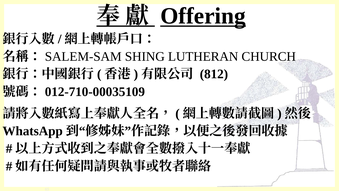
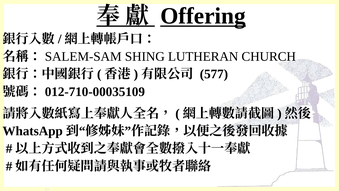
812: 812 -> 577
